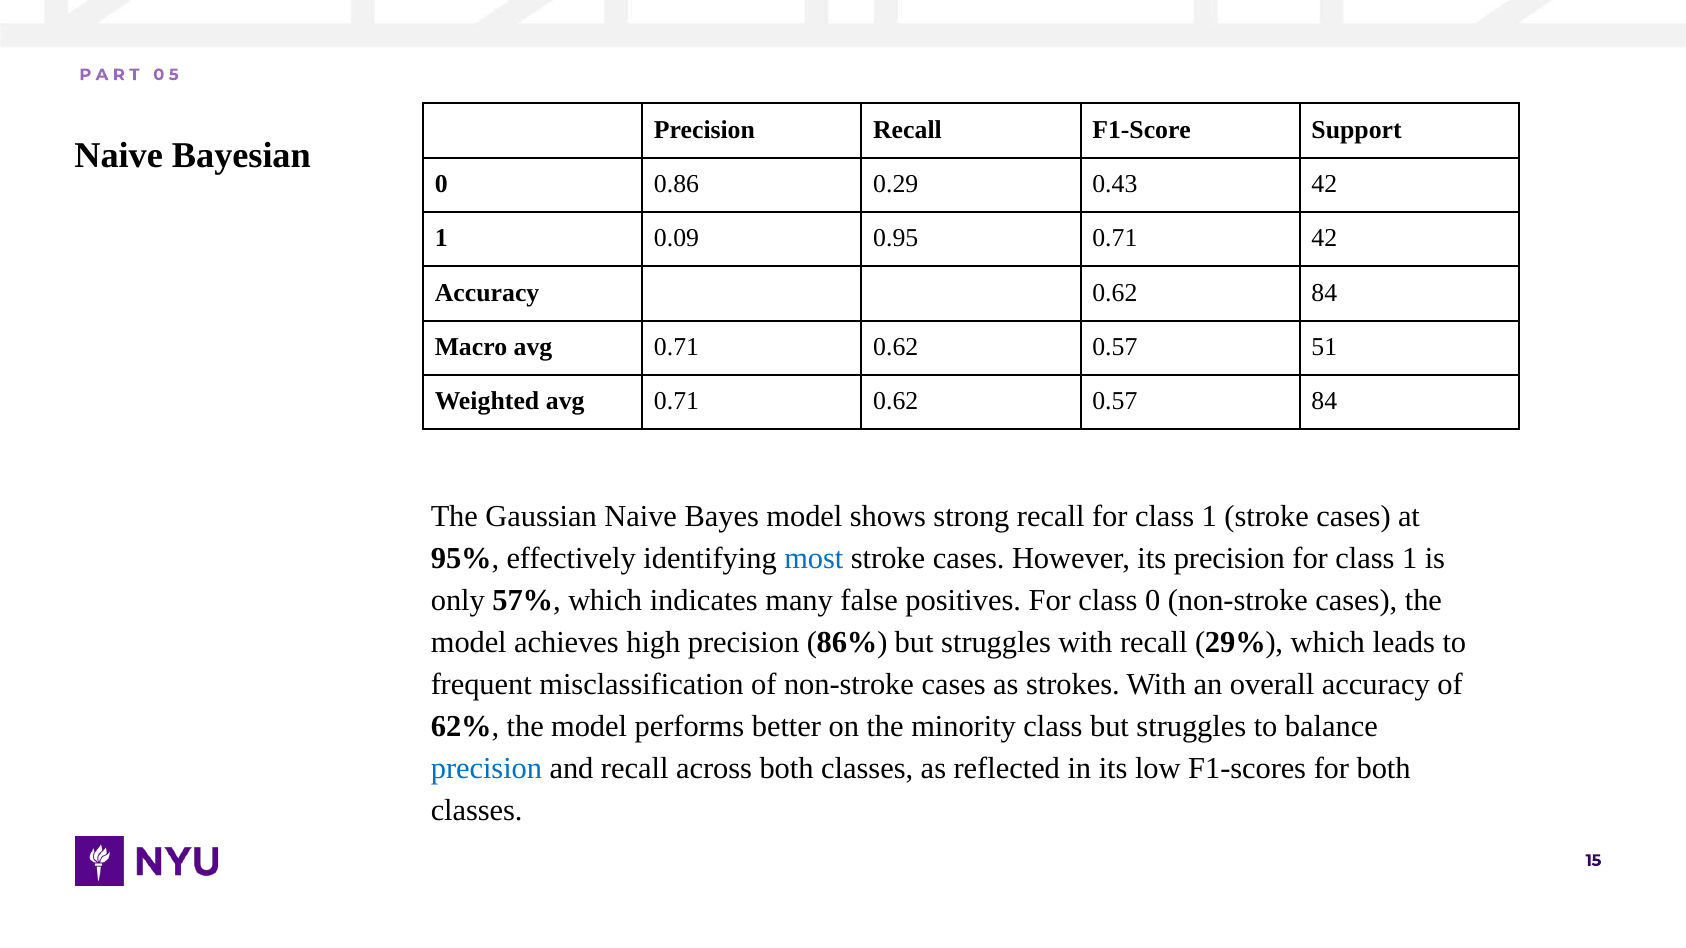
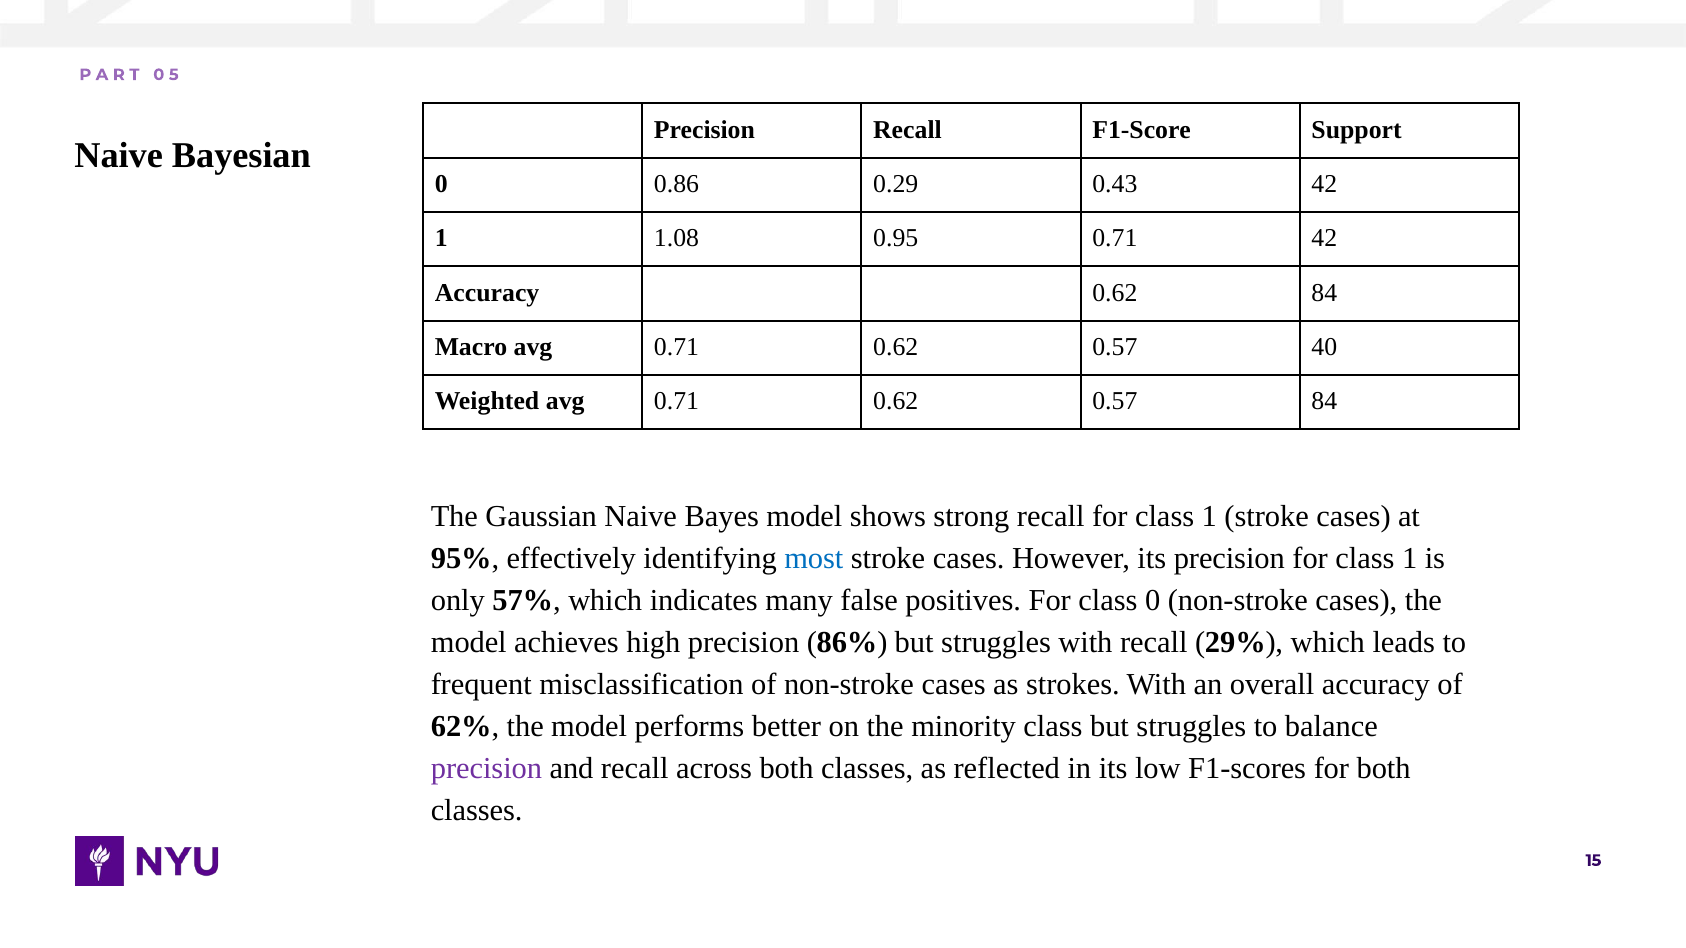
0.09: 0.09 -> 1.08
51: 51 -> 40
precision at (486, 769) colour: blue -> purple
